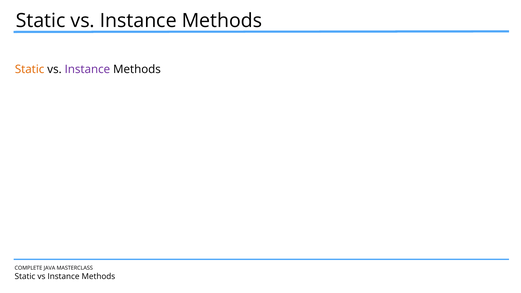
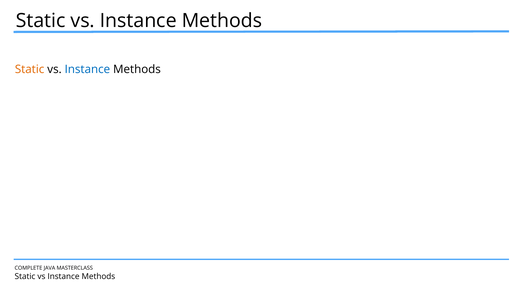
Instance at (87, 69) colour: purple -> blue
